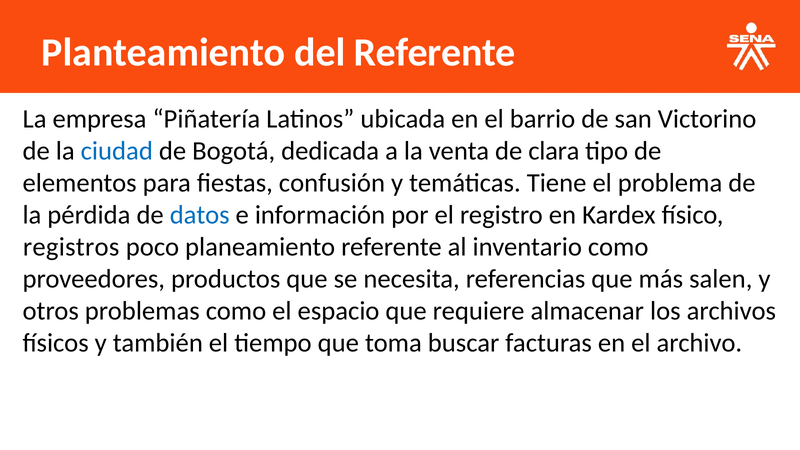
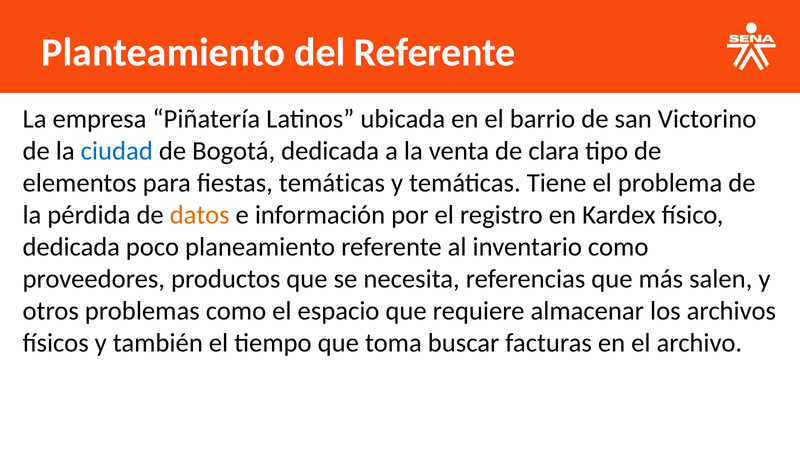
fiestas confusión: confusión -> temáticas
datos colour: blue -> orange
registros at (71, 247): registros -> dedicada
